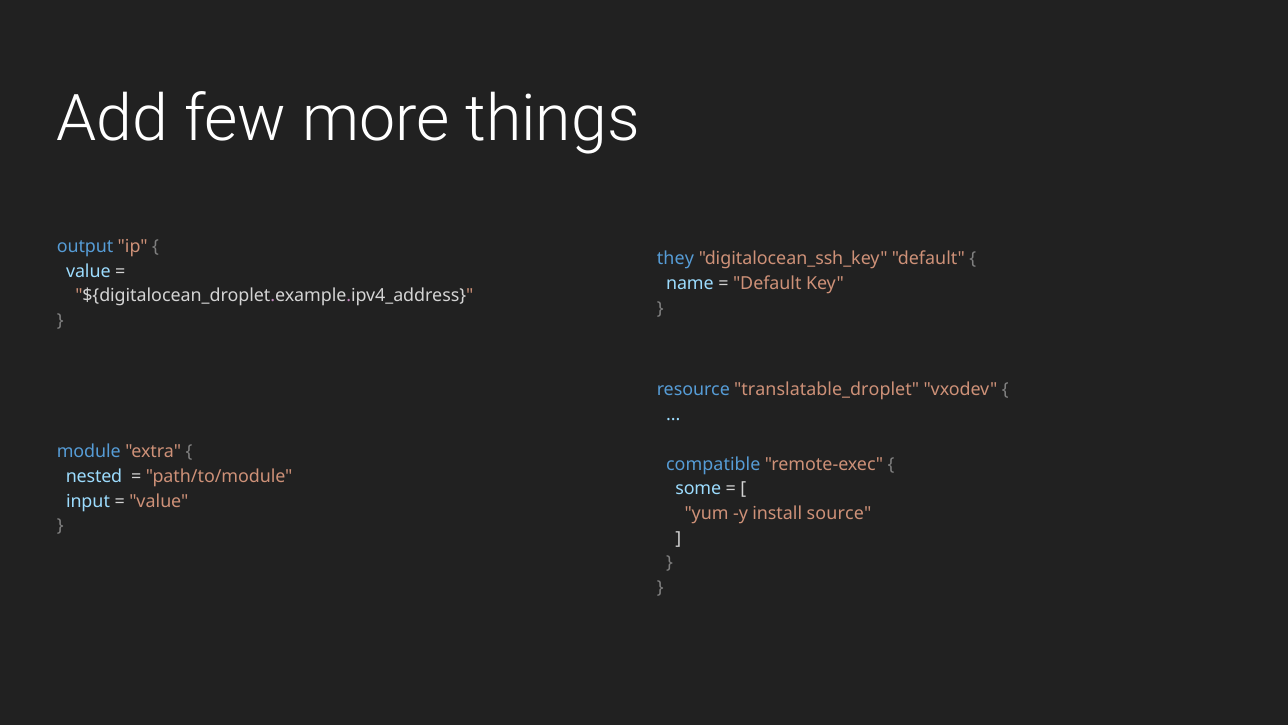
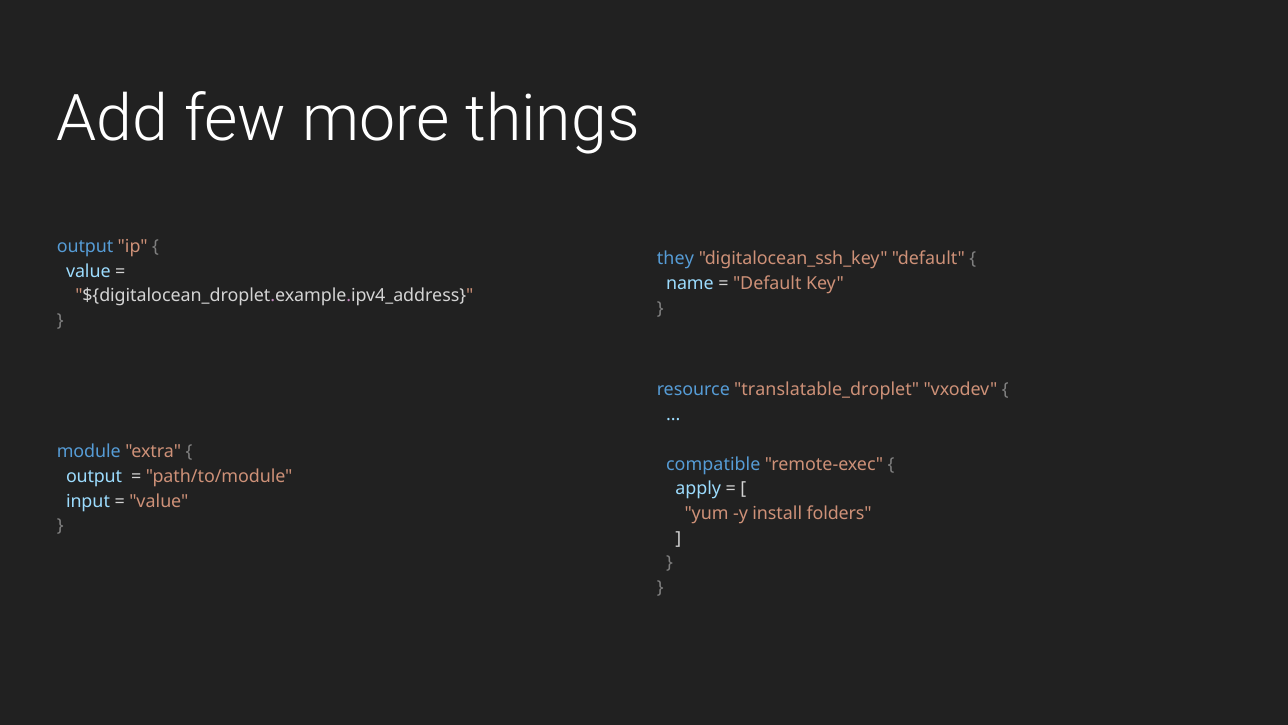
nested at (94, 476): nested -> output
some: some -> apply
source: source -> folders
